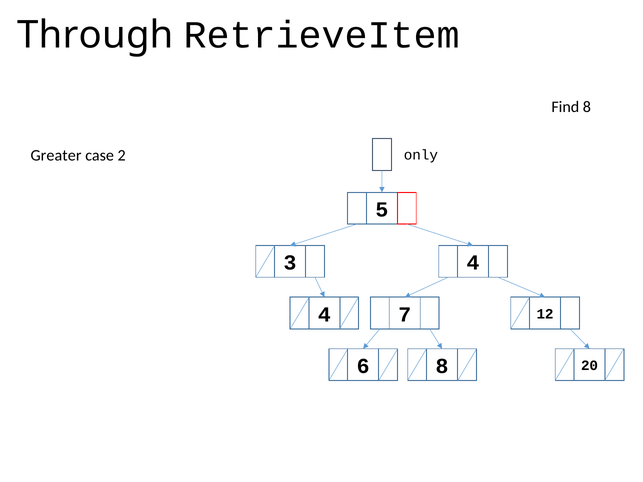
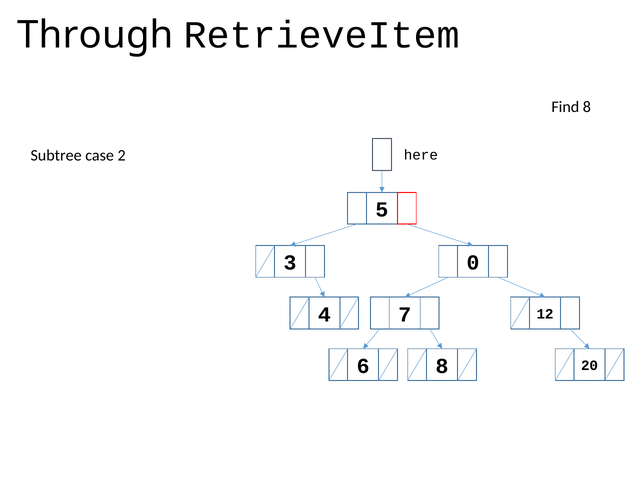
Greater: Greater -> Subtree
only: only -> here
3 4: 4 -> 0
